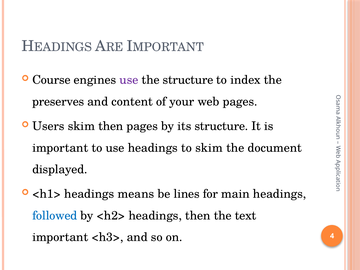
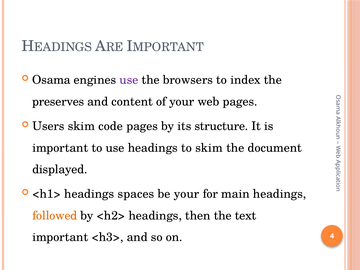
Course: Course -> Osama
the structure: structure -> browsers
skim then: then -> code
means: means -> spaces
be lines: lines -> your
followed colour: blue -> orange
